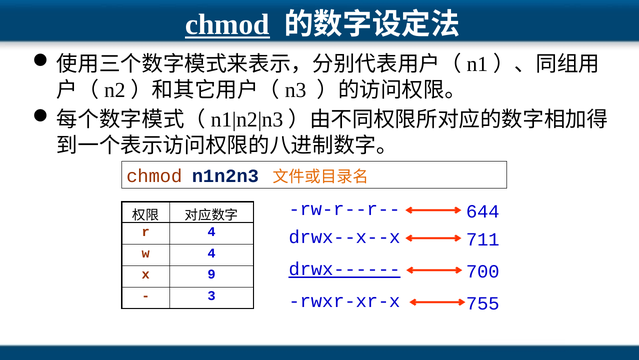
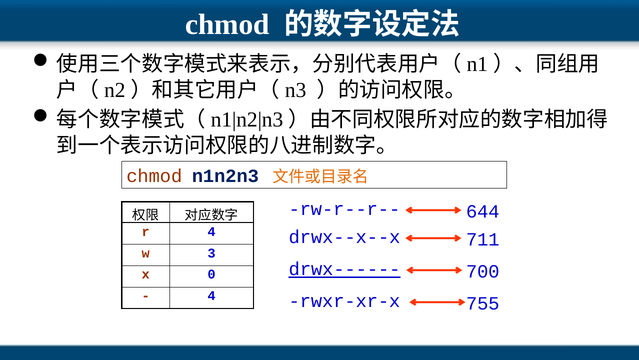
chmod at (227, 25) underline: present -> none
w 4: 4 -> 3
9: 9 -> 0
3 at (212, 296): 3 -> 4
